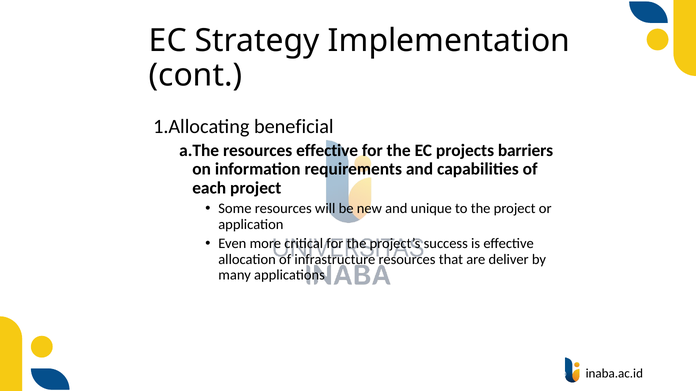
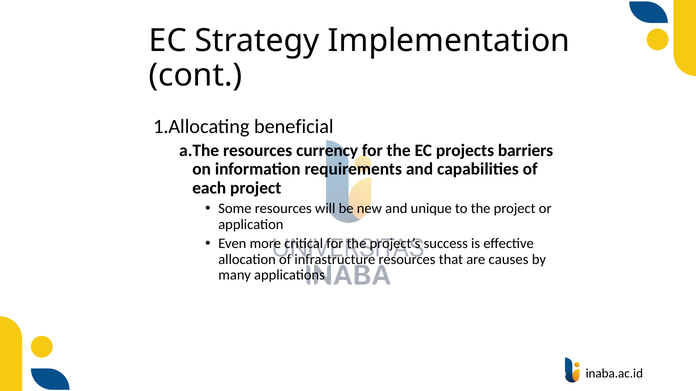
resources effective: effective -> currency
deliver: deliver -> causes
